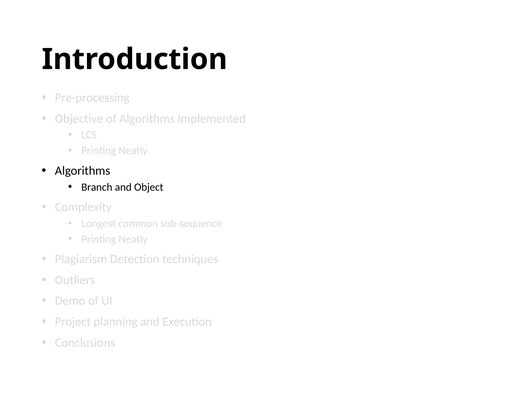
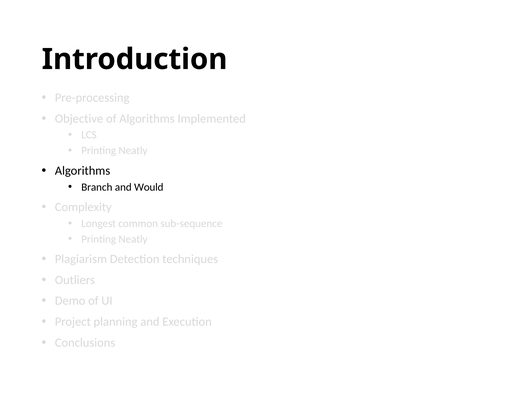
Object: Object -> Would
